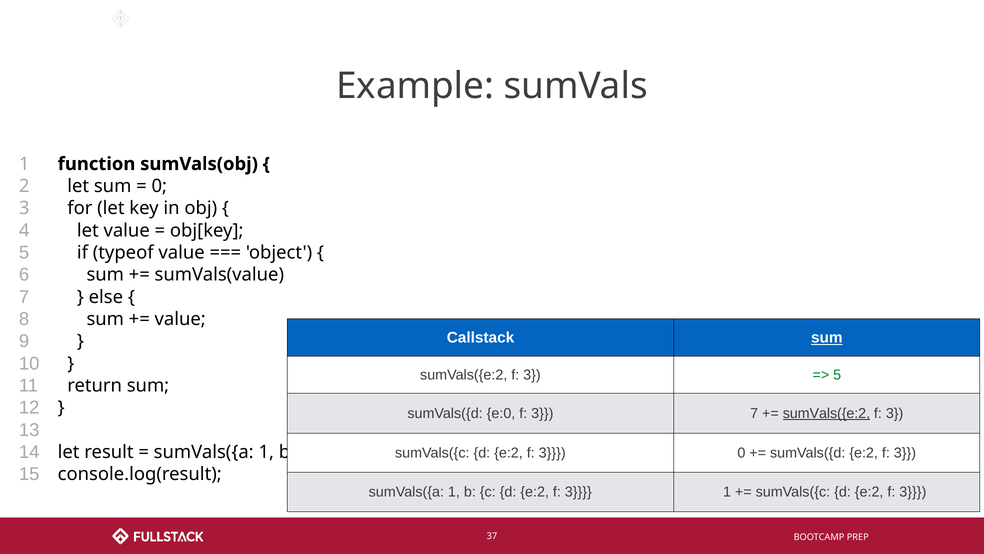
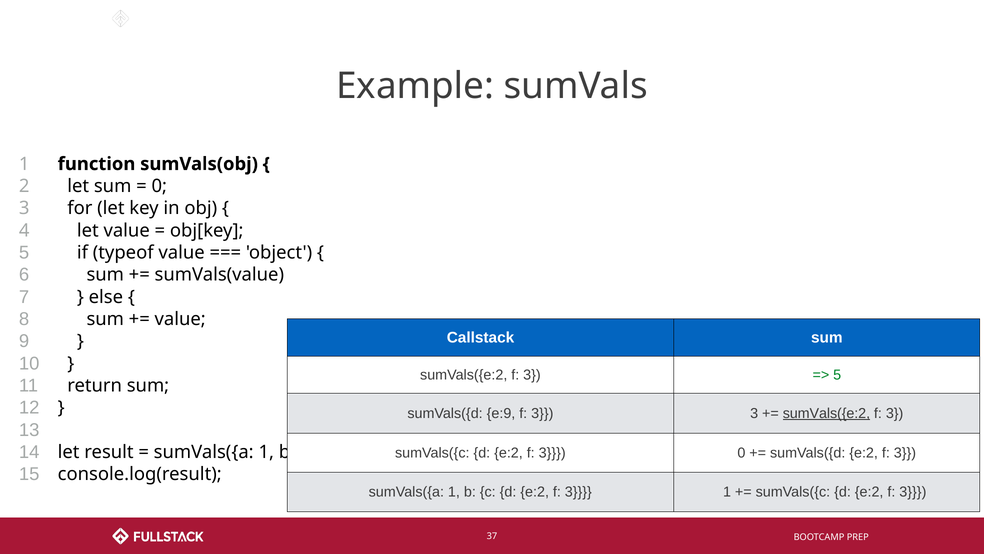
sum at (827, 337) underline: present -> none
e:0: e:0 -> e:9
3 7: 7 -> 3
